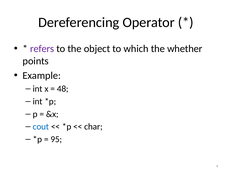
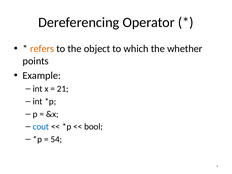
refers colour: purple -> orange
48: 48 -> 21
char: char -> bool
95: 95 -> 54
